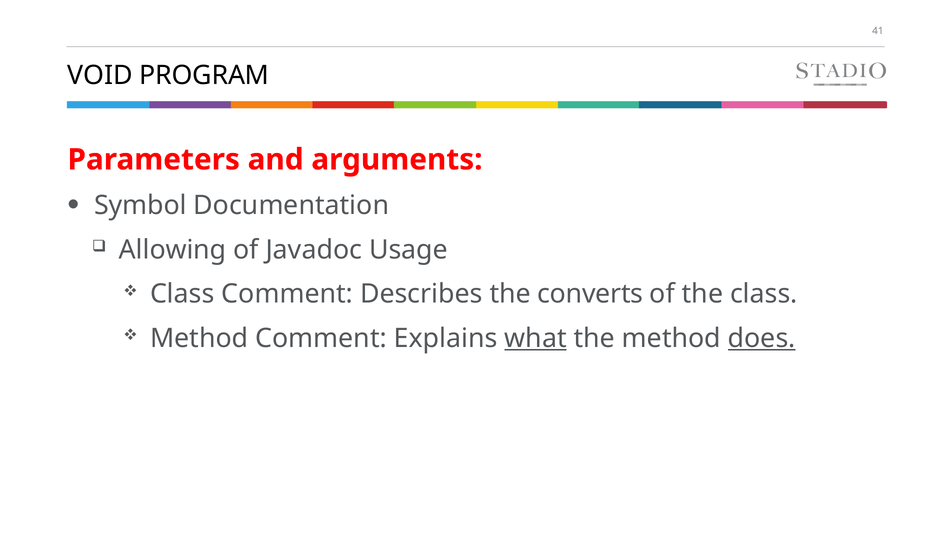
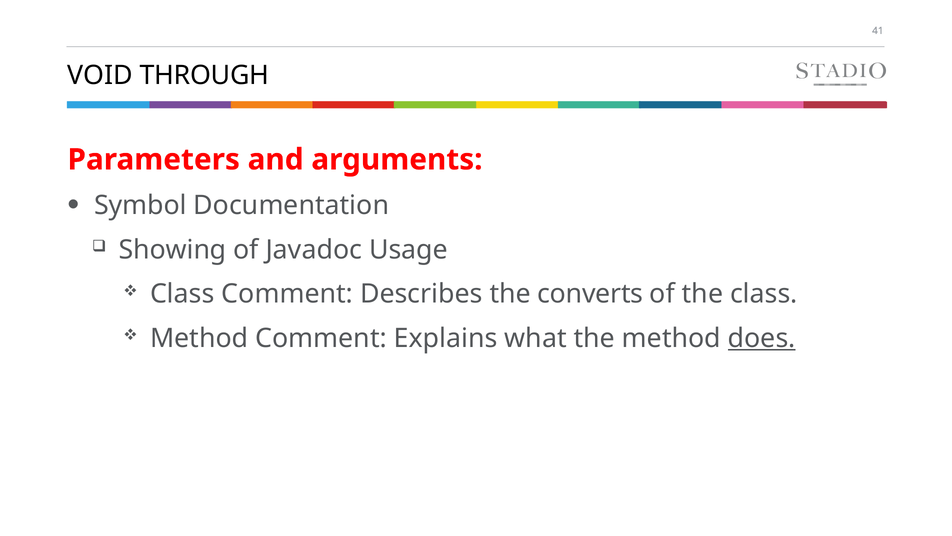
PROGRAM: PROGRAM -> THROUGH
Allowing: Allowing -> Showing
what underline: present -> none
